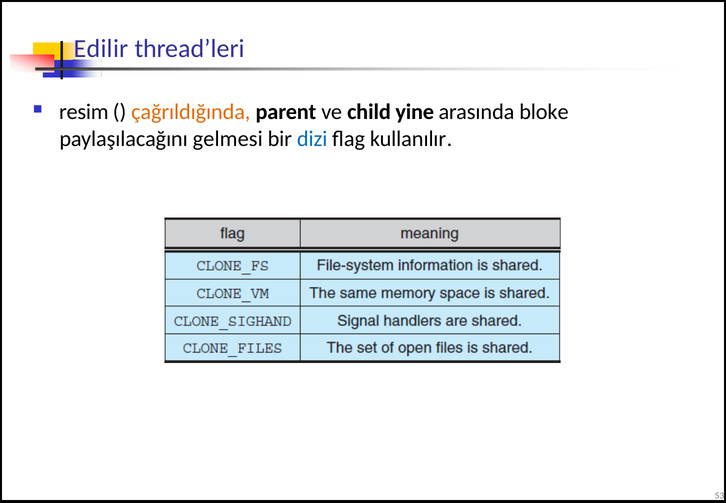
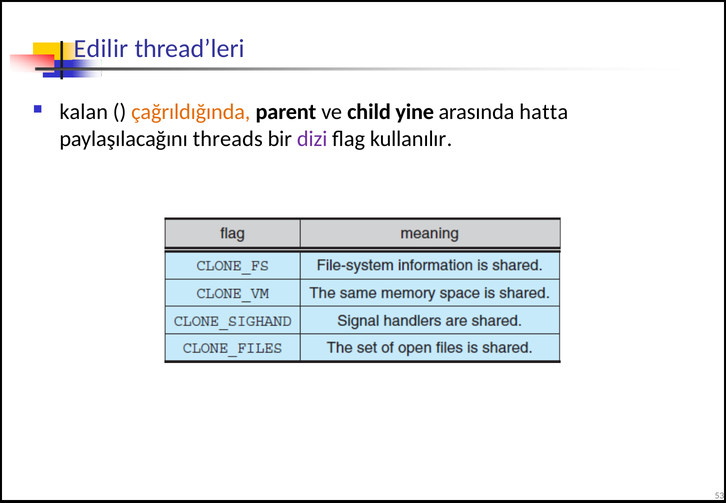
resim: resim -> kalan
bloke: bloke -> hatta
gelmesi: gelmesi -> threads
dizi colour: blue -> purple
